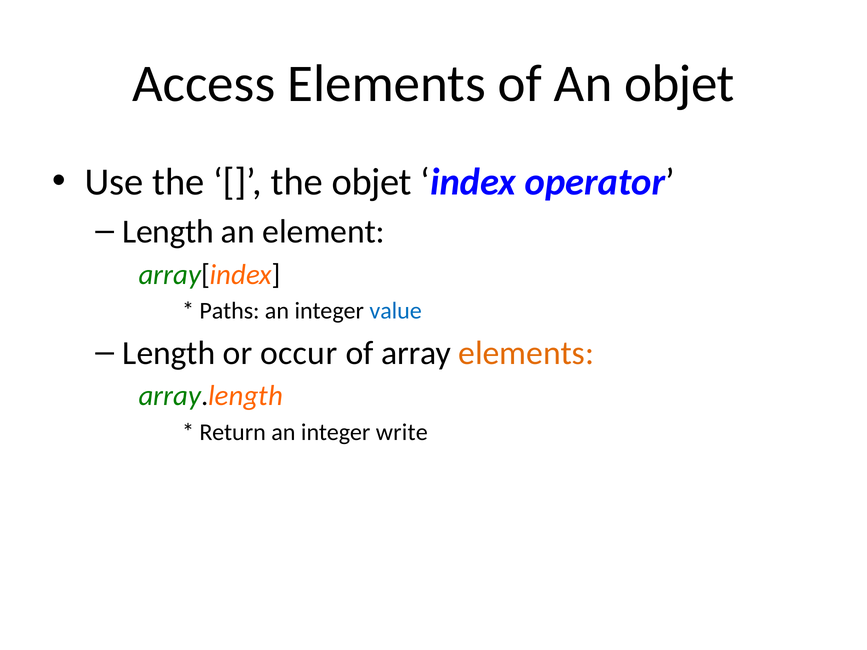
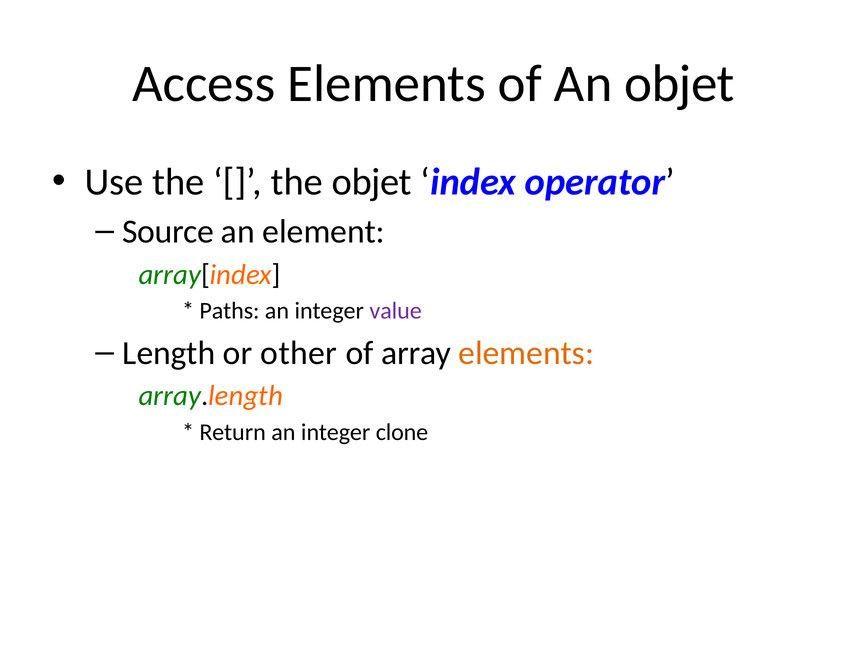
Length at (168, 232): Length -> Source
value colour: blue -> purple
occur: occur -> other
write: write -> clone
